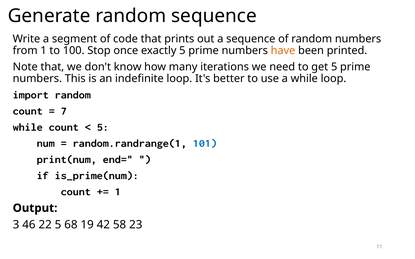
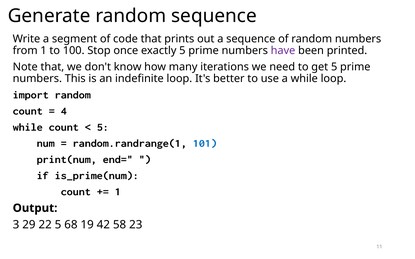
have colour: orange -> purple
7: 7 -> 4
46: 46 -> 29
